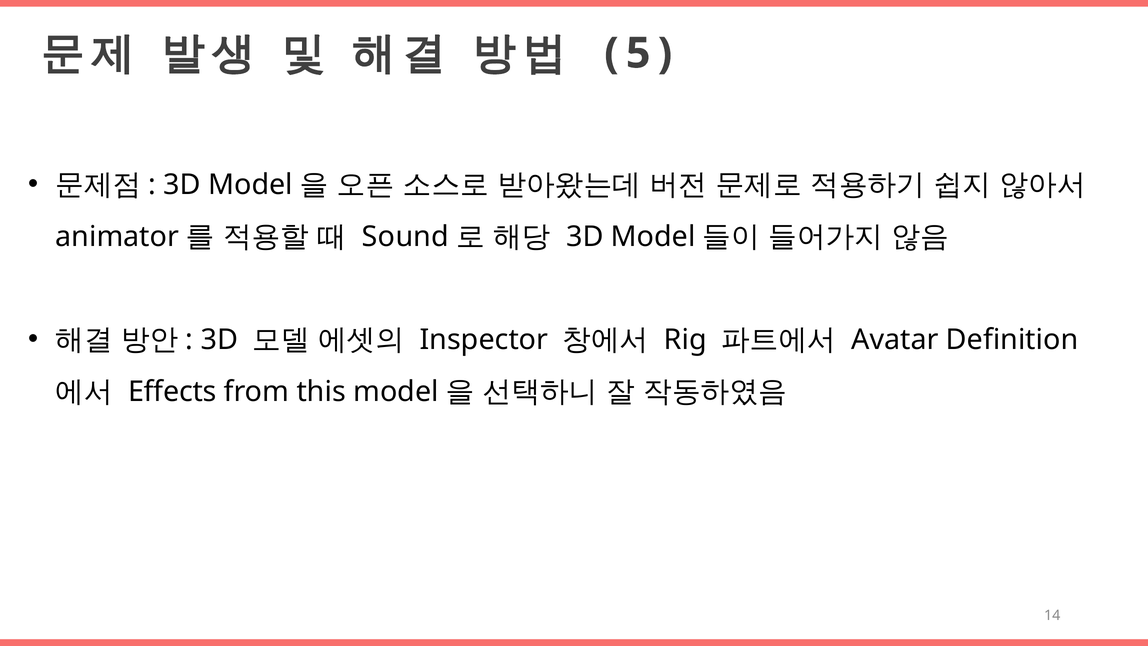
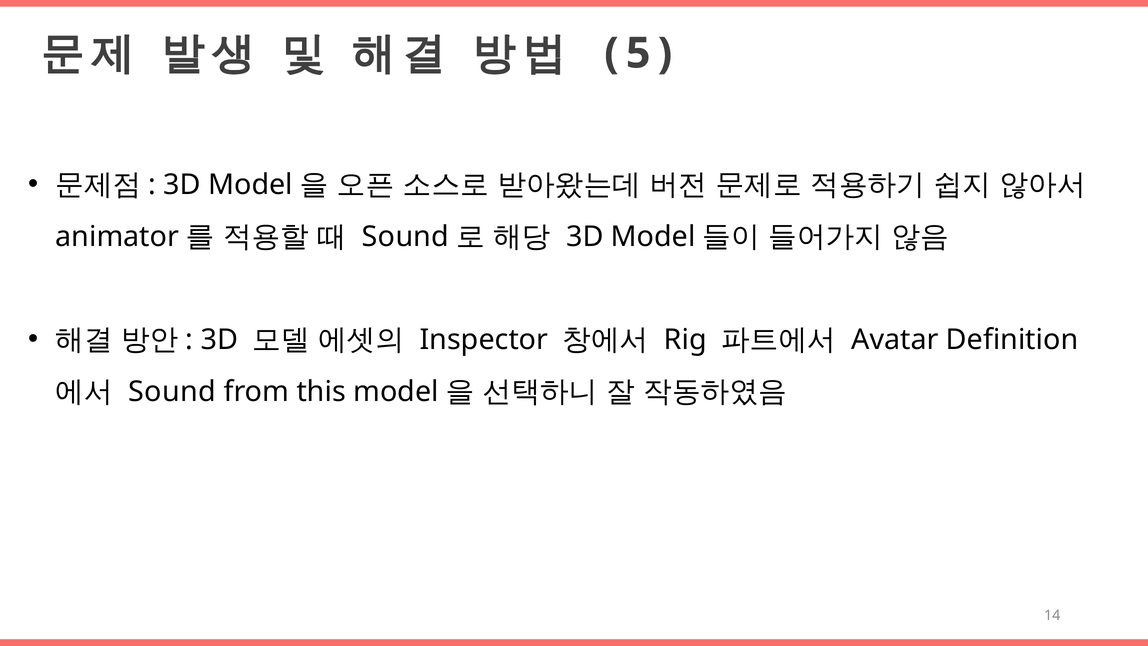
Effects at (172, 391): Effects -> Sound
